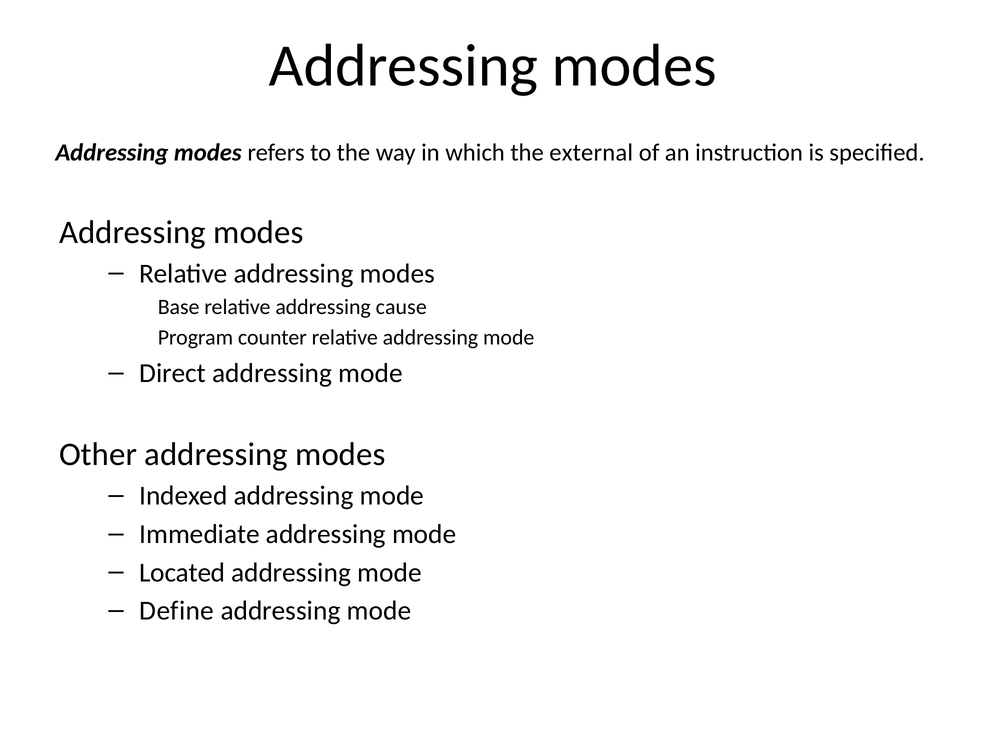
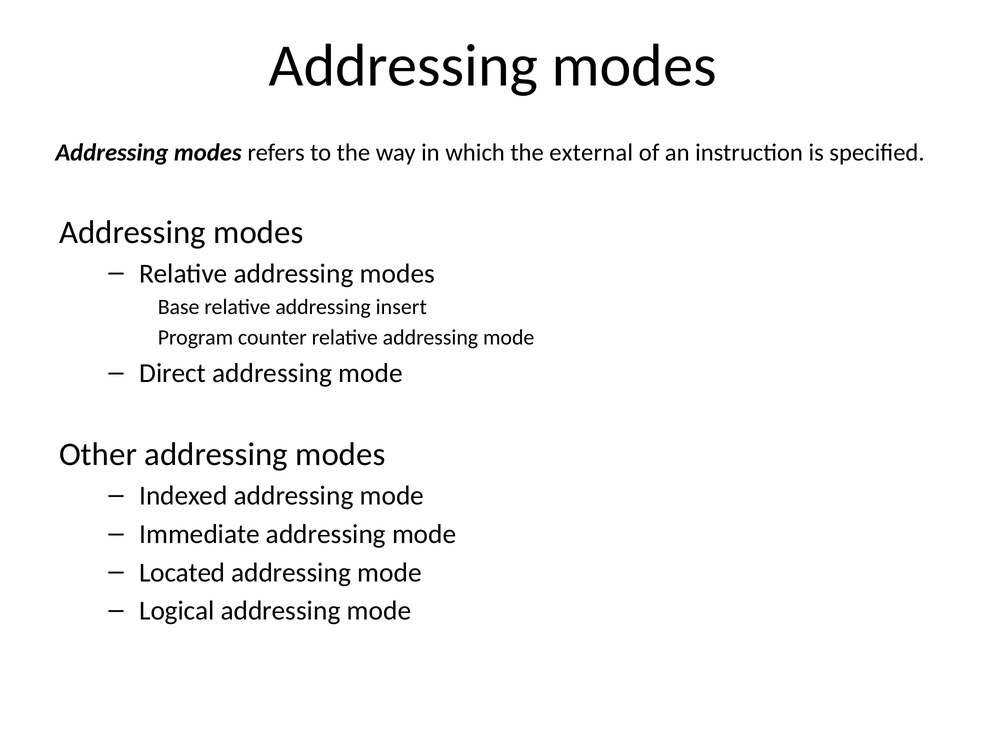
cause: cause -> insert
Define: Define -> Logical
